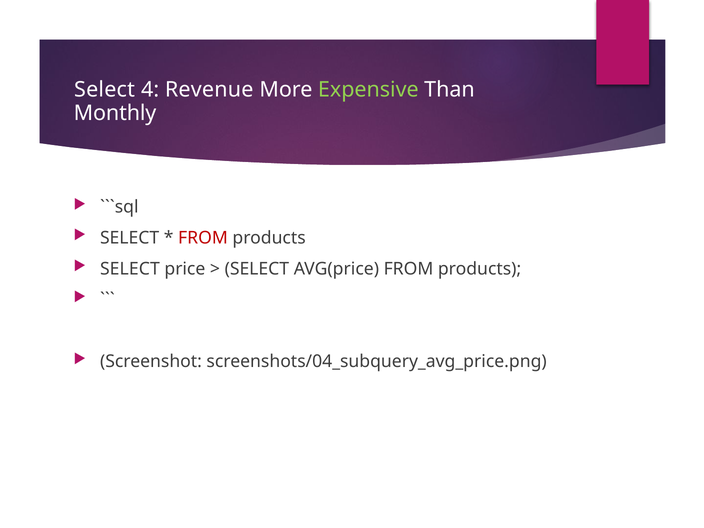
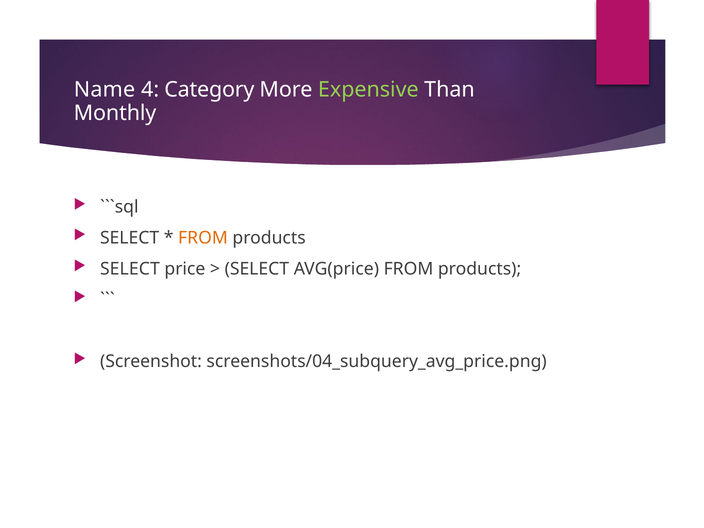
Select at (105, 90): Select -> Name
Revenue: Revenue -> Category
FROM at (203, 238) colour: red -> orange
